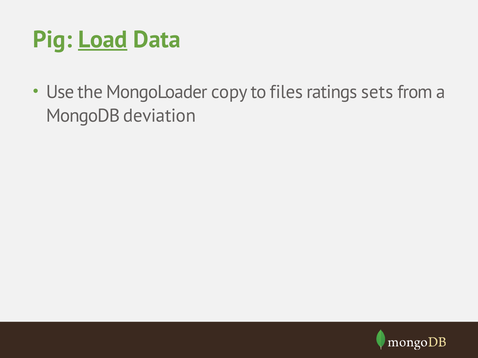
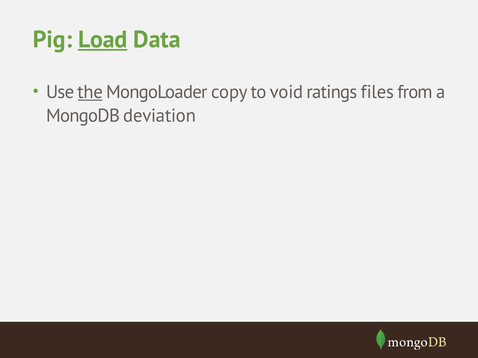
the underline: none -> present
files: files -> void
sets: sets -> files
